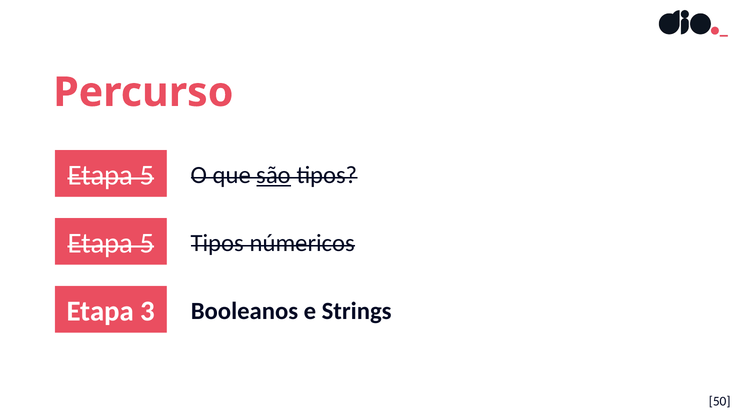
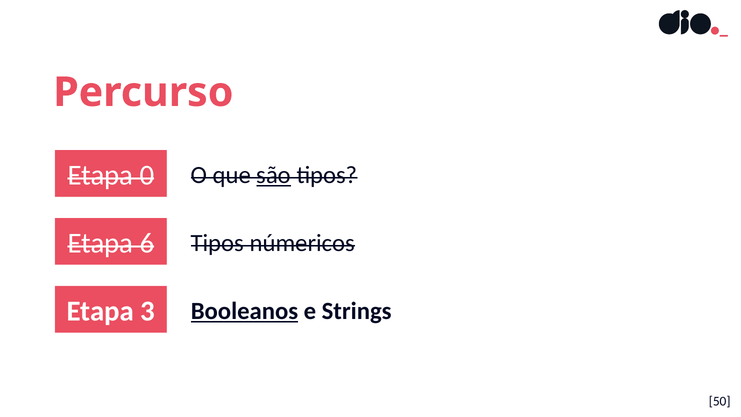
5 at (147, 175): 5 -> 0
5 at (147, 243): 5 -> 6
Booleanos underline: none -> present
